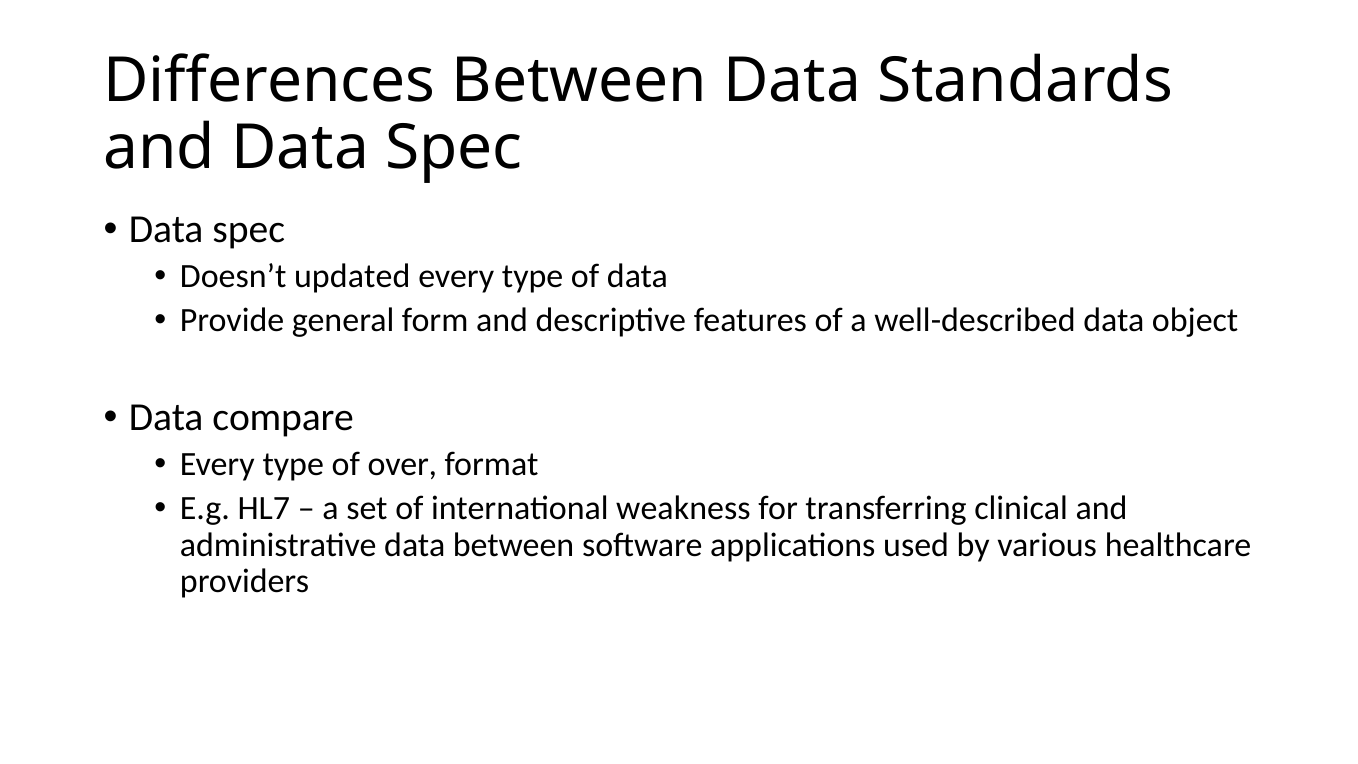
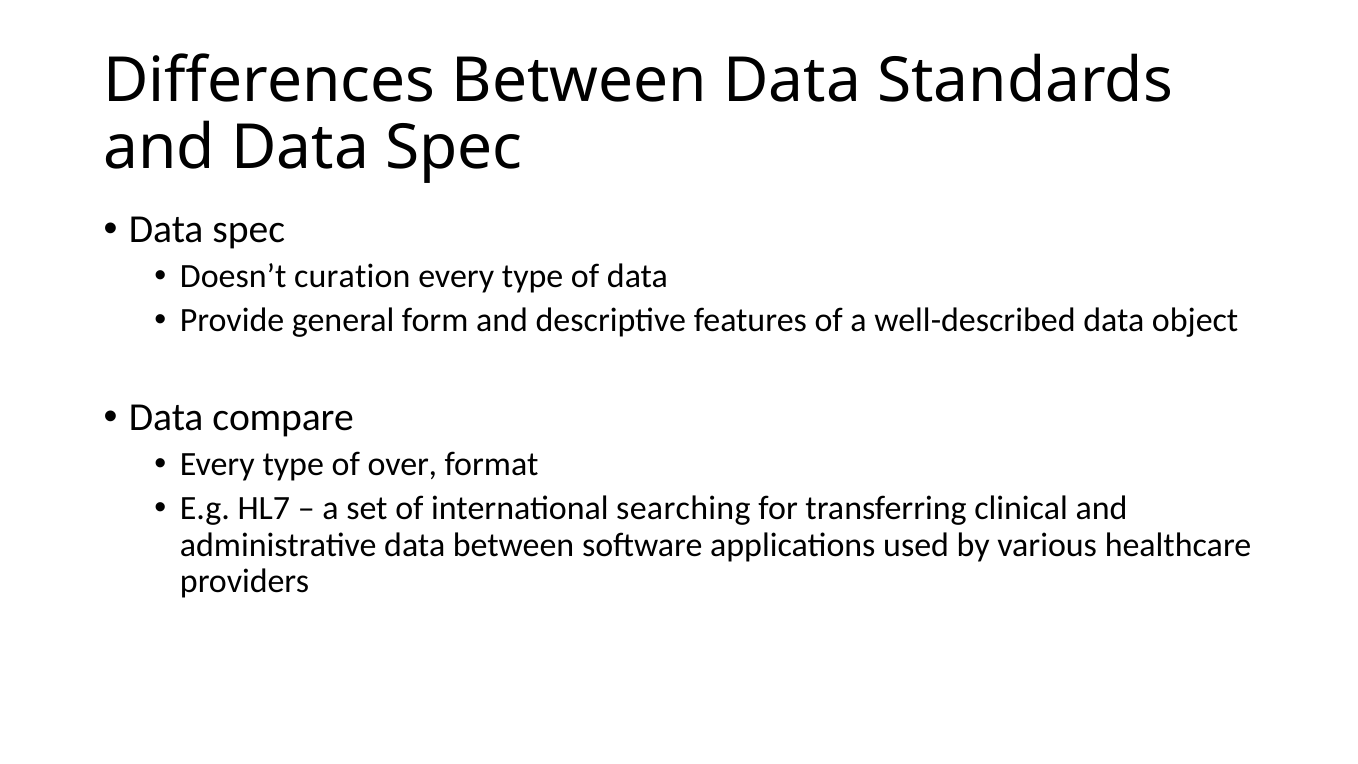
updated: updated -> curation
weakness: weakness -> searching
